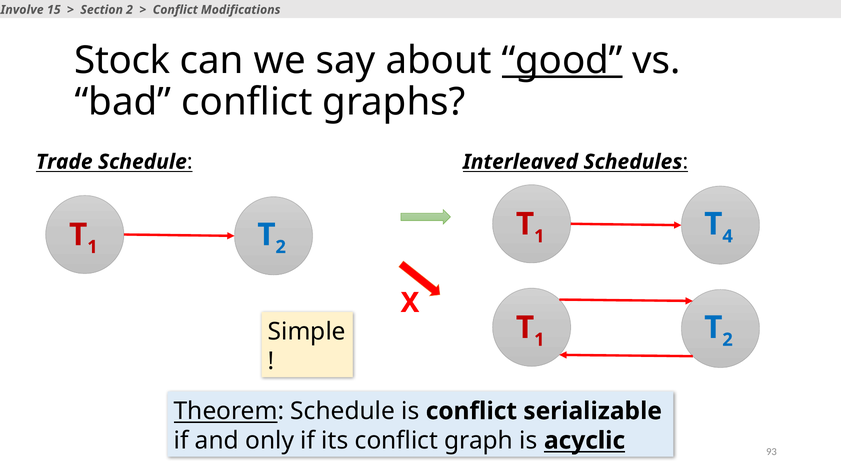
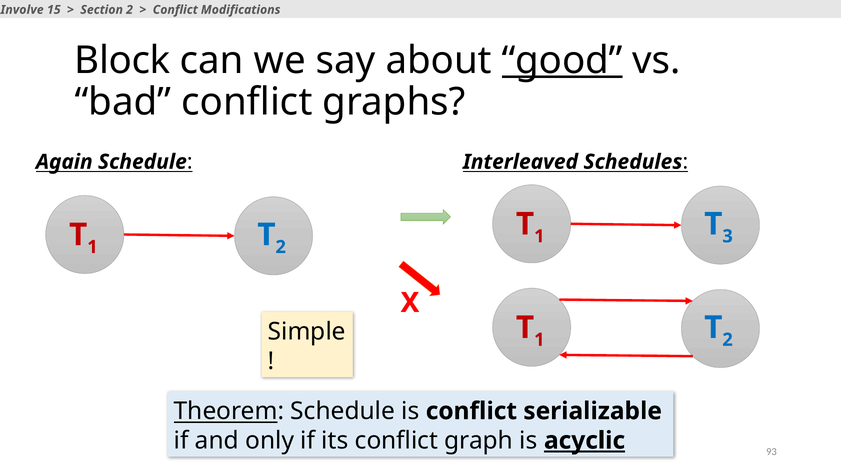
Stock: Stock -> Block
Trade: Trade -> Again
4: 4 -> 3
acyclic underline: none -> present
